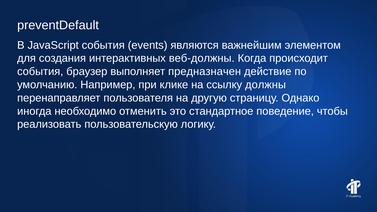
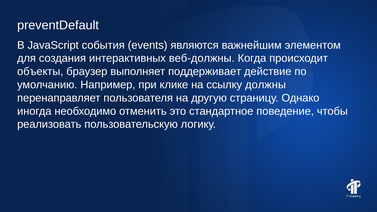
события at (40, 72): события -> объекты
предназначен: предназначен -> поддерживает
